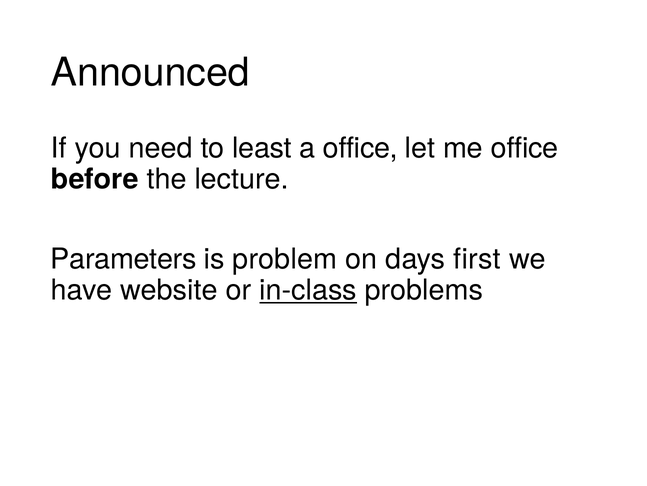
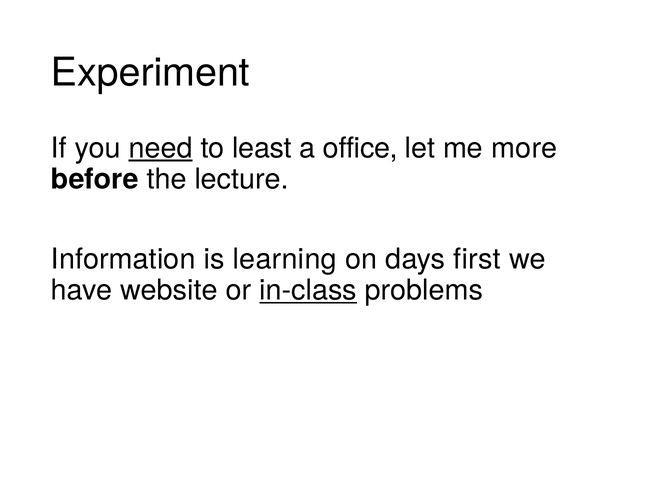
Announced: Announced -> Experiment
need underline: none -> present
me office: office -> more
Parameters: Parameters -> Information
problem: problem -> learning
